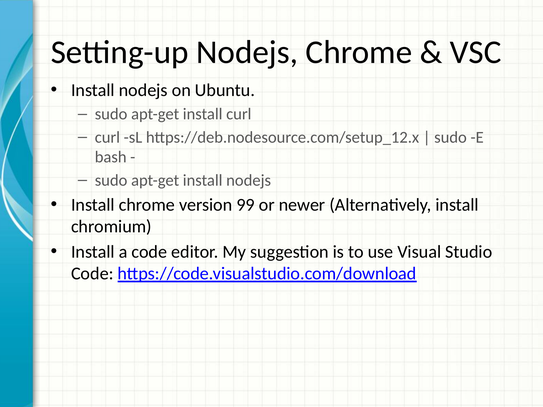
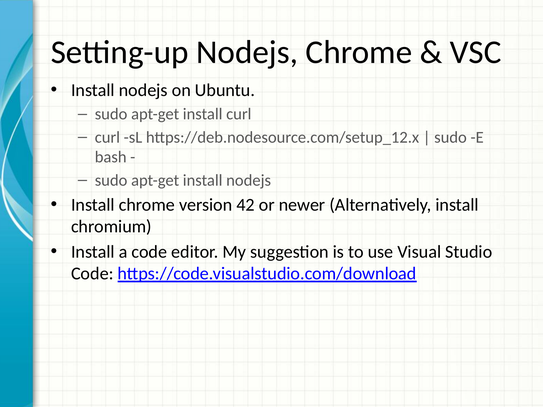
99: 99 -> 42
